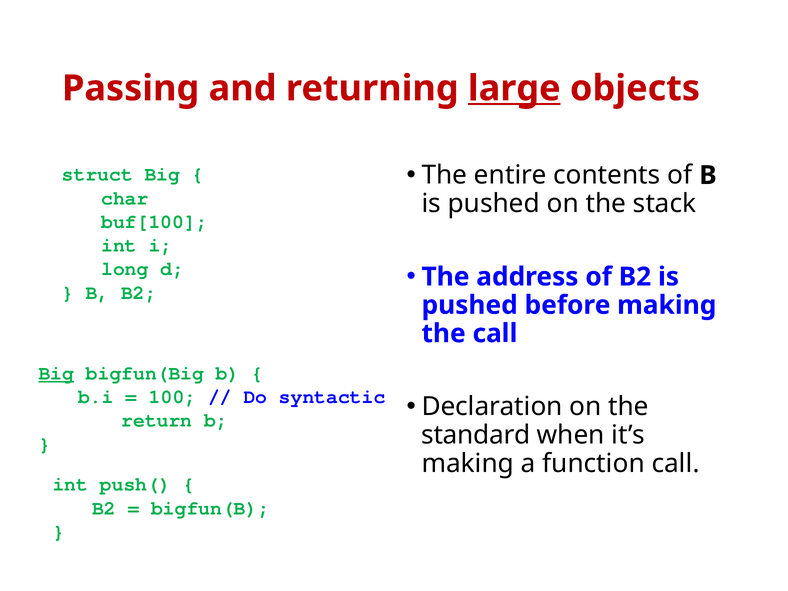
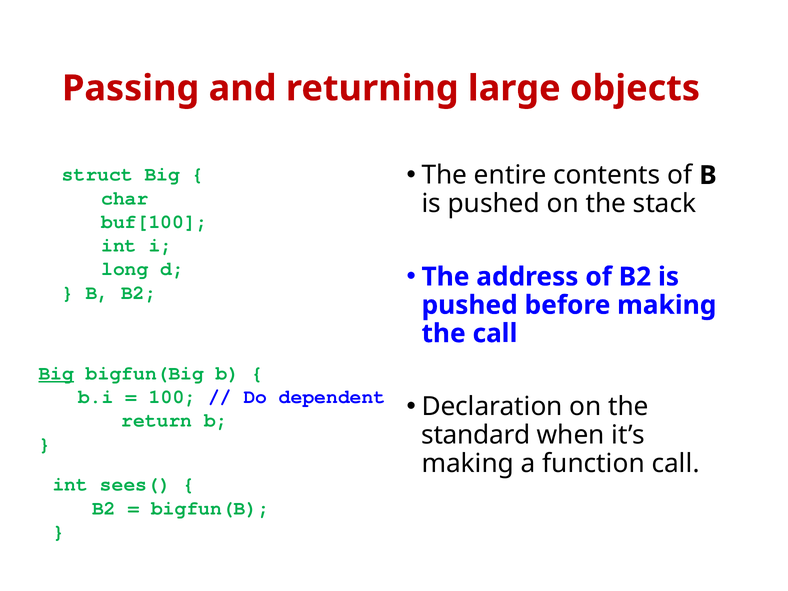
large underline: present -> none
syntactic: syntactic -> dependent
push(: push( -> sees(
